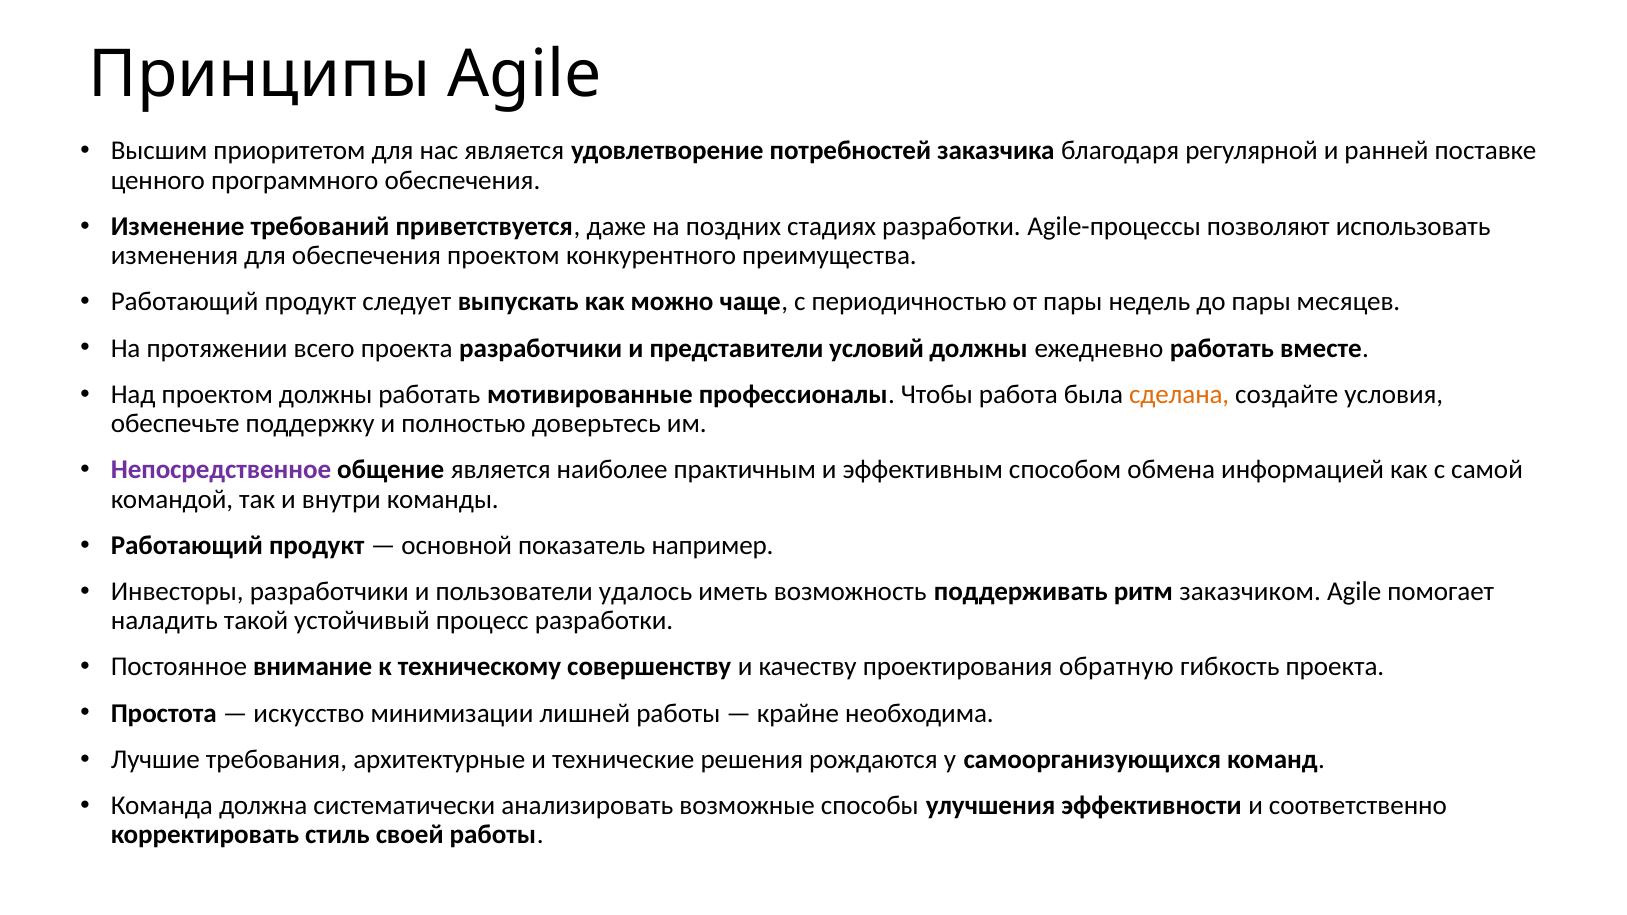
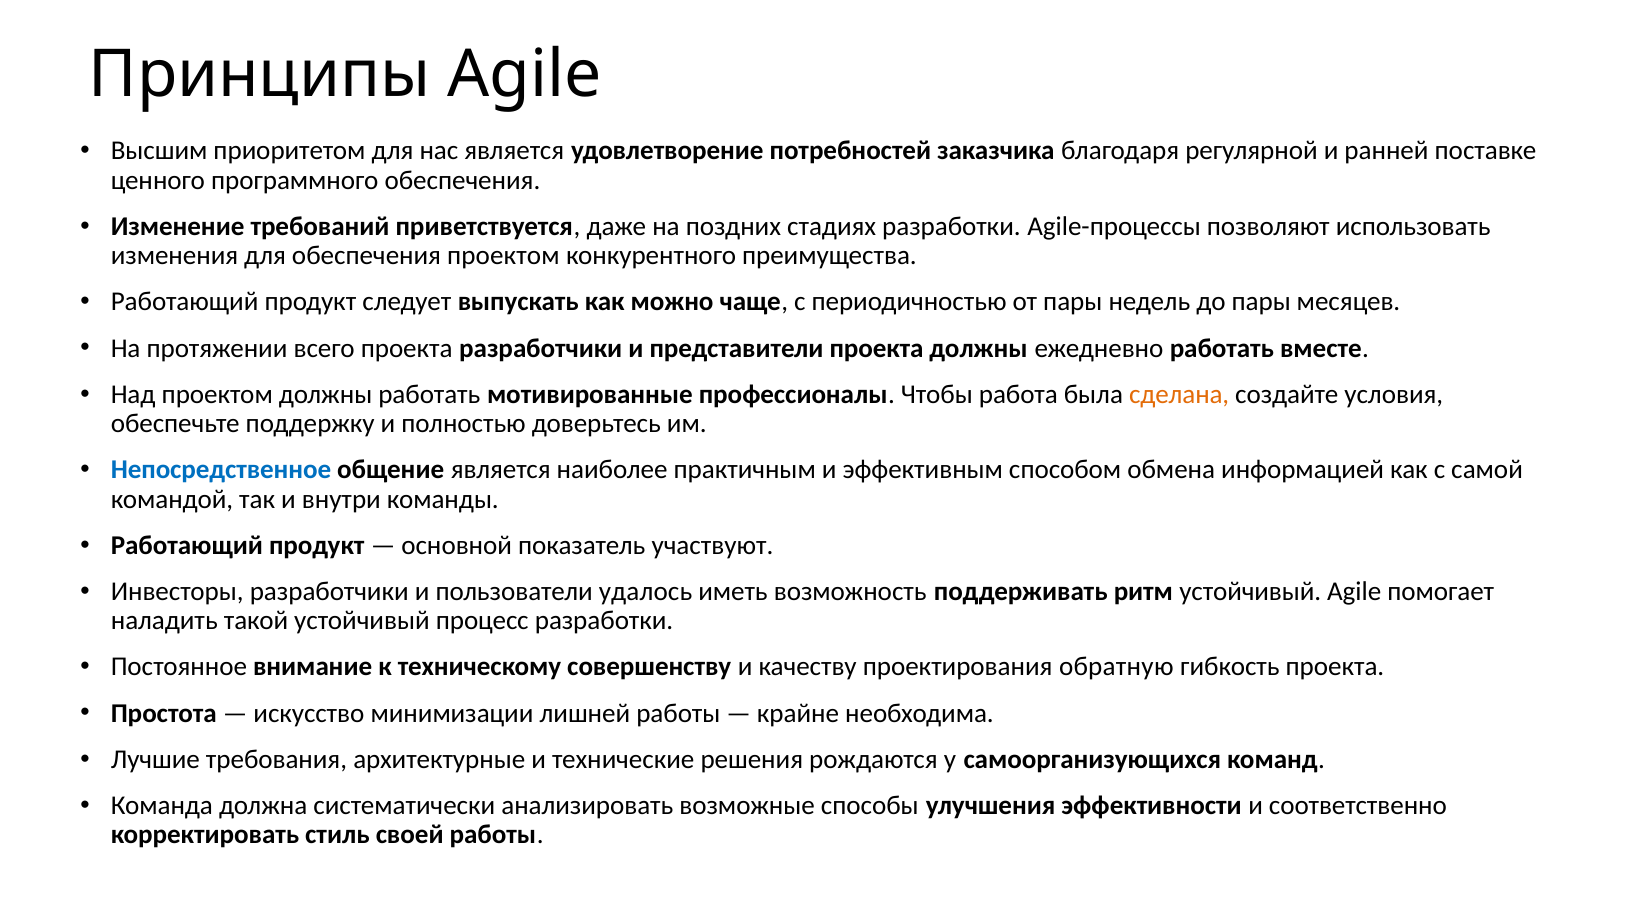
представители условий: условий -> проекта
Непосредственное colour: purple -> blue
например: например -> участвуют
ритм заказчиком: заказчиком -> устойчивый
